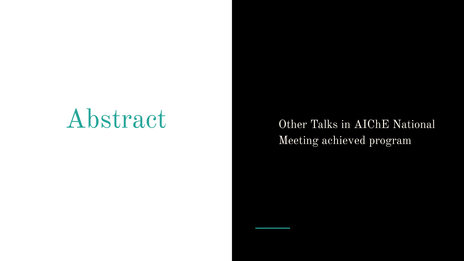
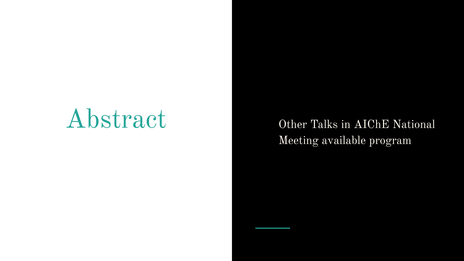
achieved: achieved -> available
